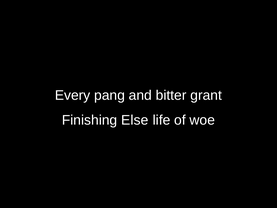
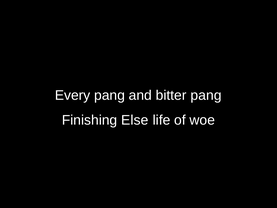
bitter grant: grant -> pang
